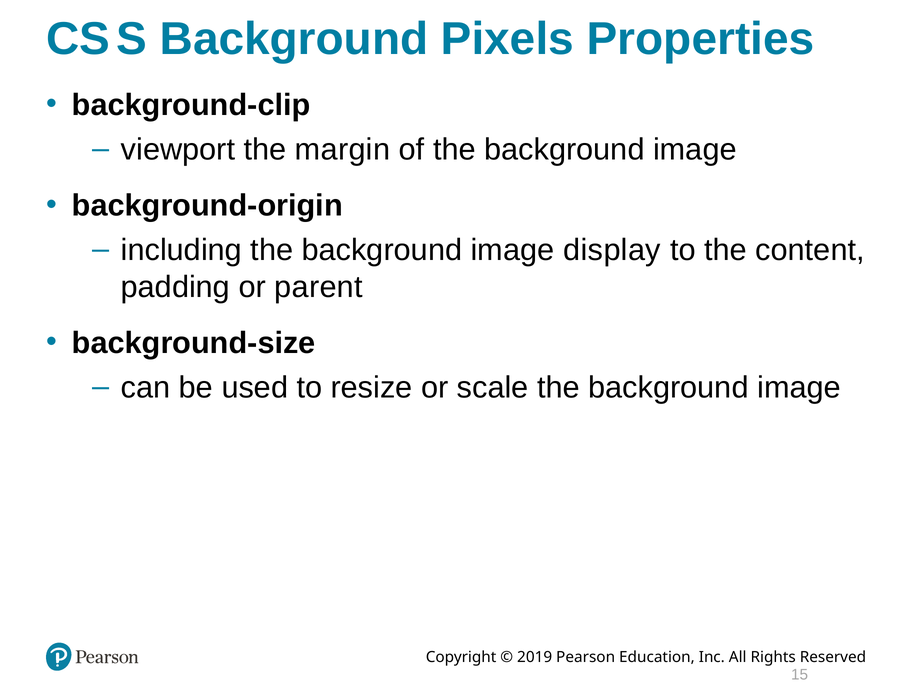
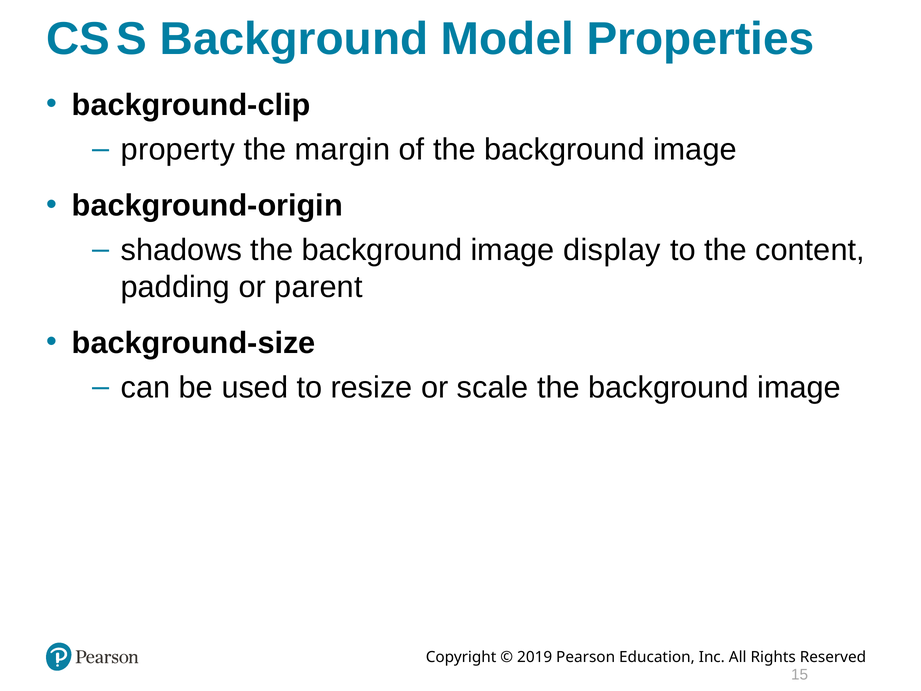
Pixels: Pixels -> Model
viewport: viewport -> property
including: including -> shadows
